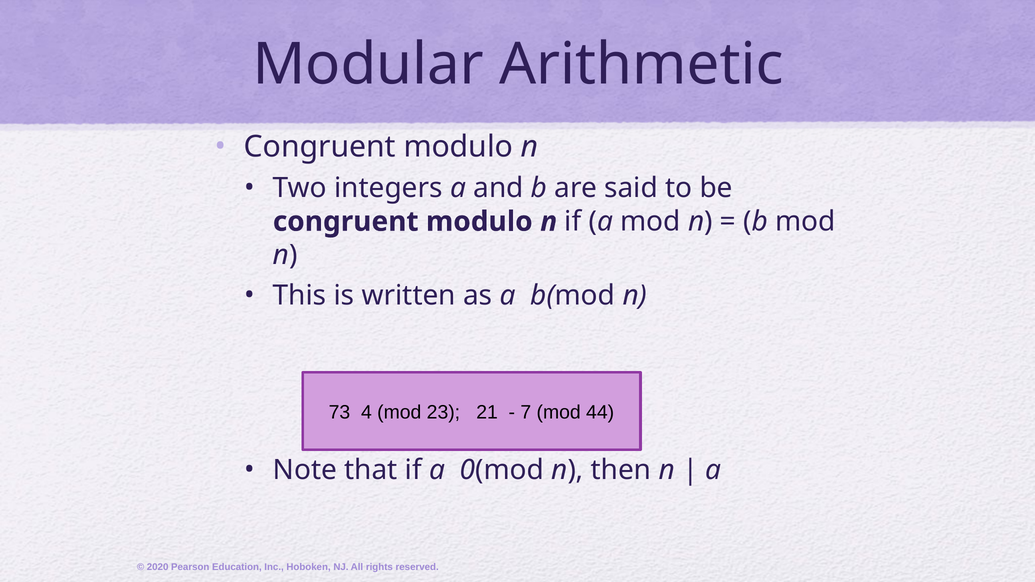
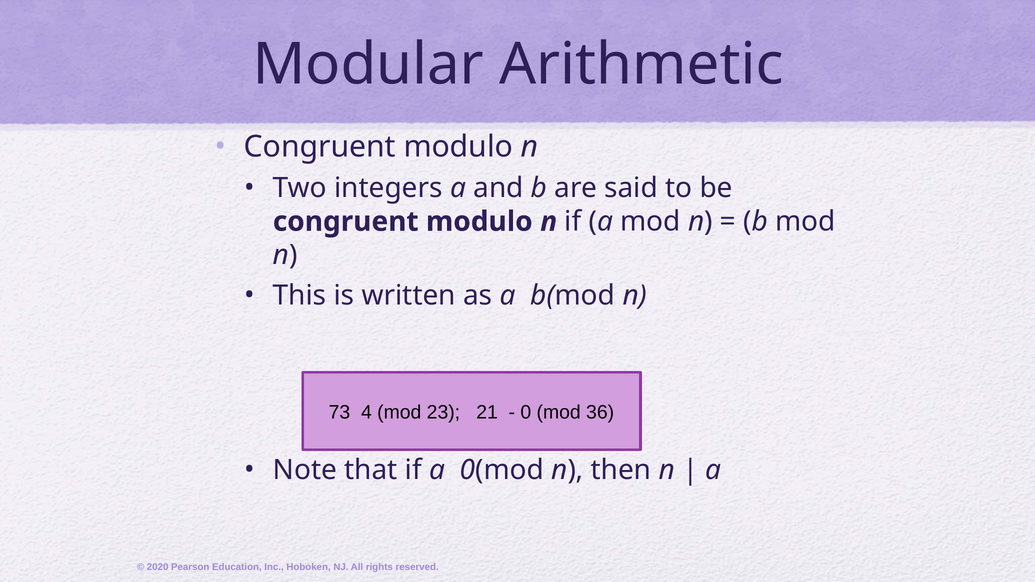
7: 7 -> 0
44: 44 -> 36
